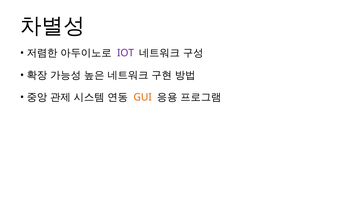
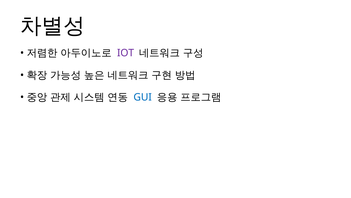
GUI colour: orange -> blue
